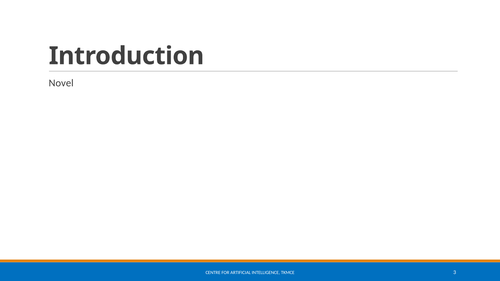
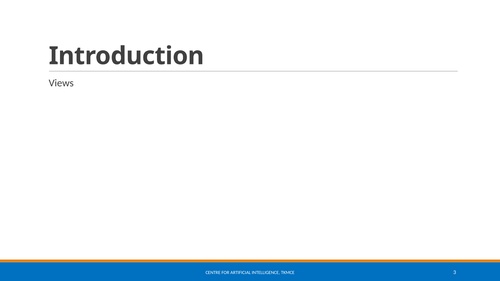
Novel: Novel -> Views
